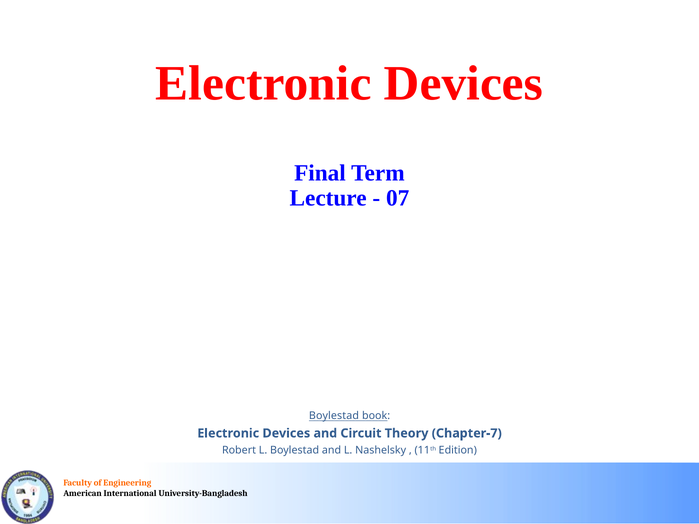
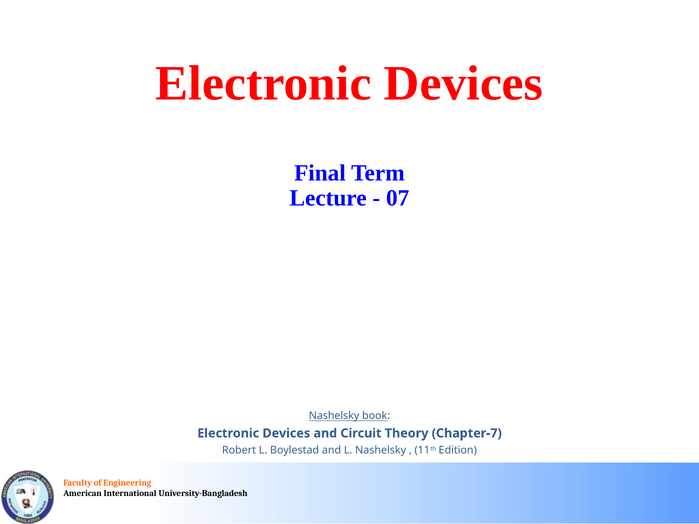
Boylestad at (334, 416): Boylestad -> Nashelsky
